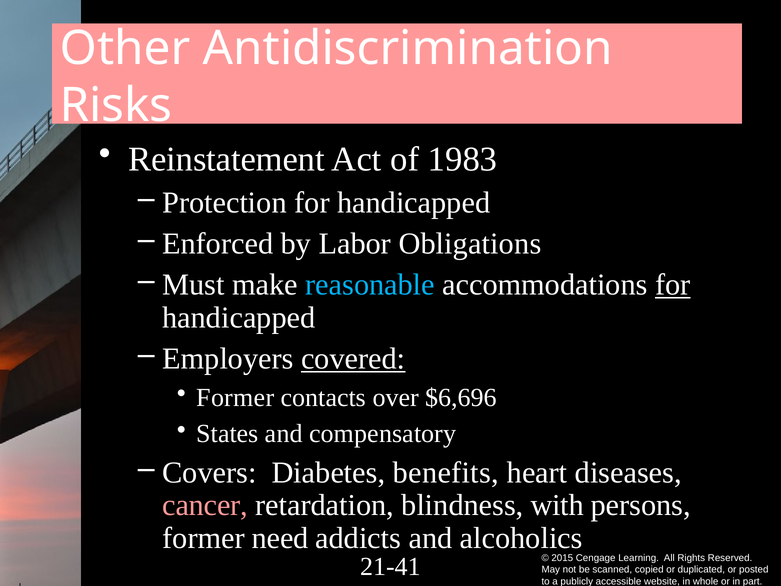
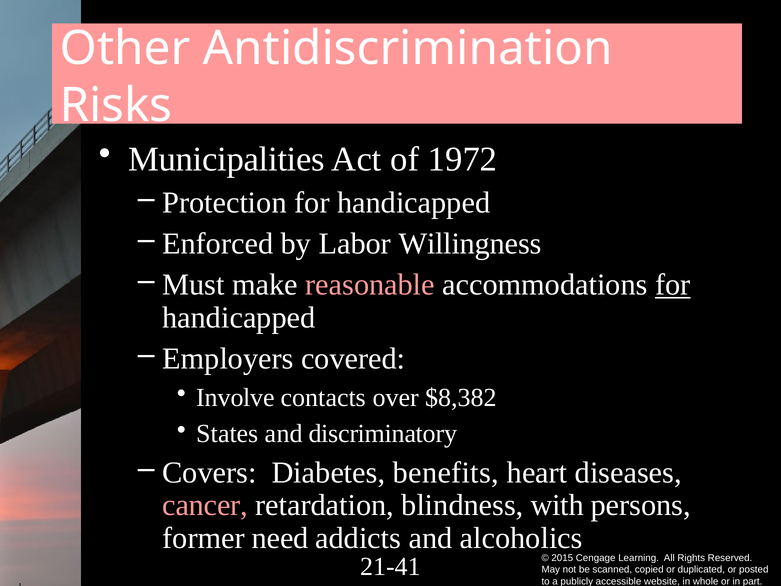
Reinstatement: Reinstatement -> Municipalities
1983: 1983 -> 1972
Obligations: Obligations -> Willingness
reasonable colour: light blue -> pink
covered underline: present -> none
Former at (235, 397): Former -> Involve
$6,696: $6,696 -> $8,382
compensatory: compensatory -> discriminatory
